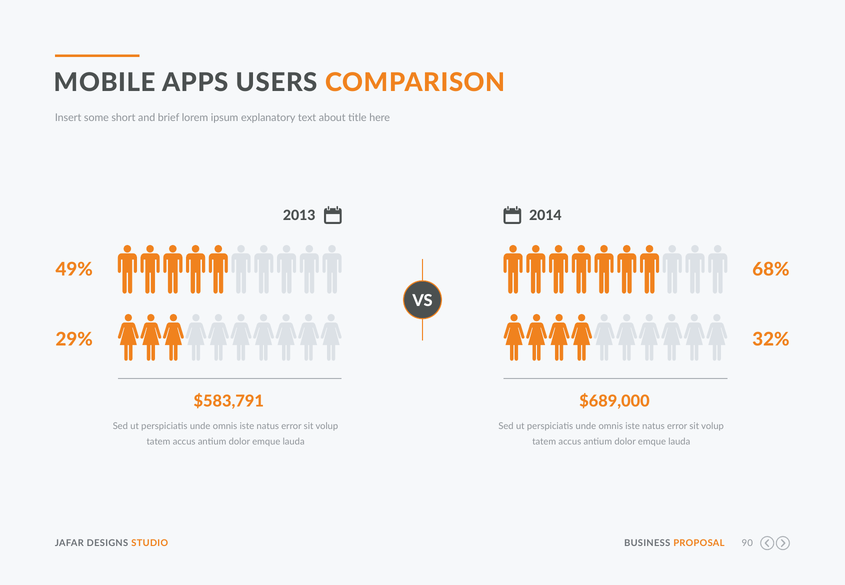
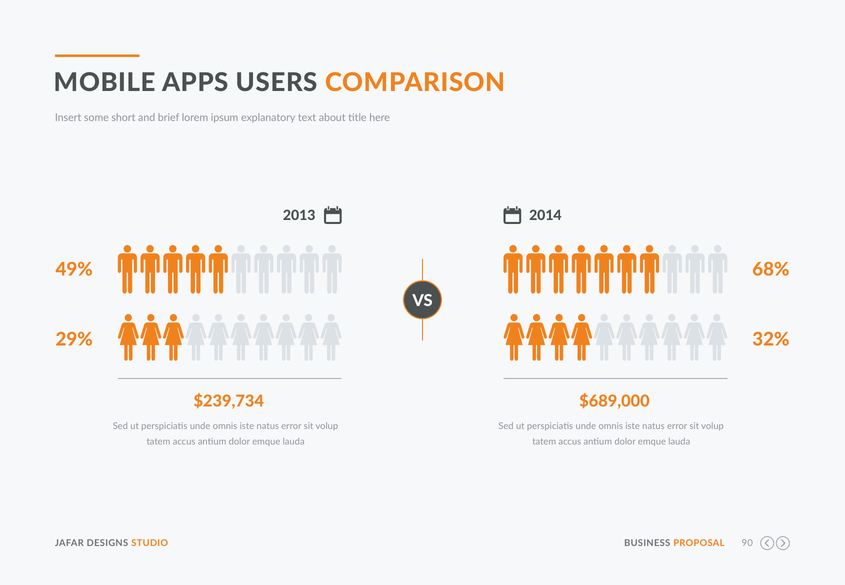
$583,791: $583,791 -> $239,734
